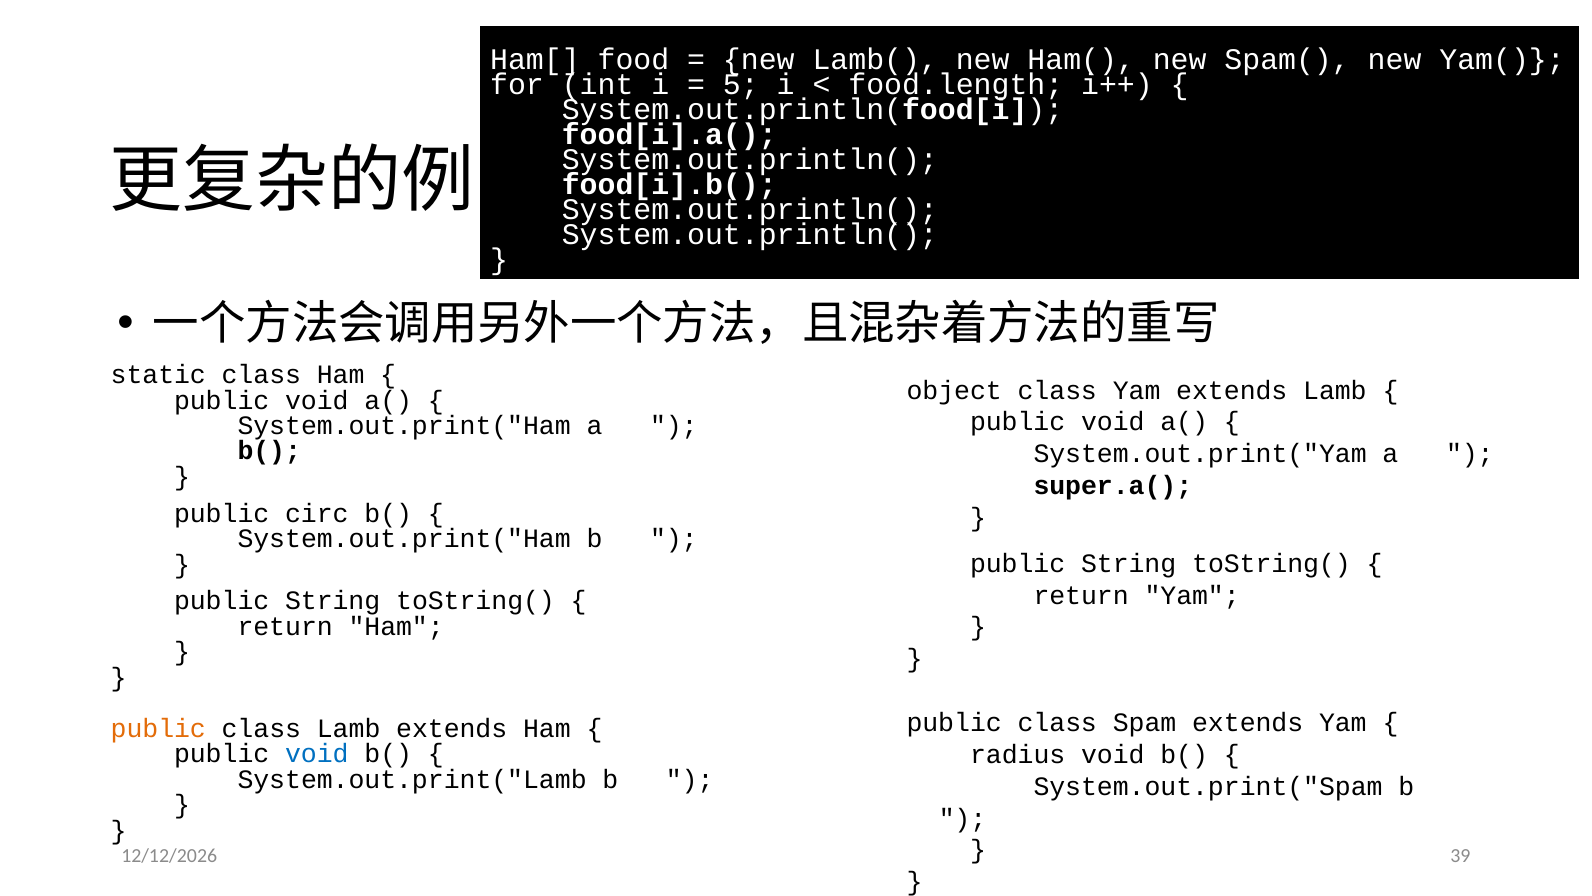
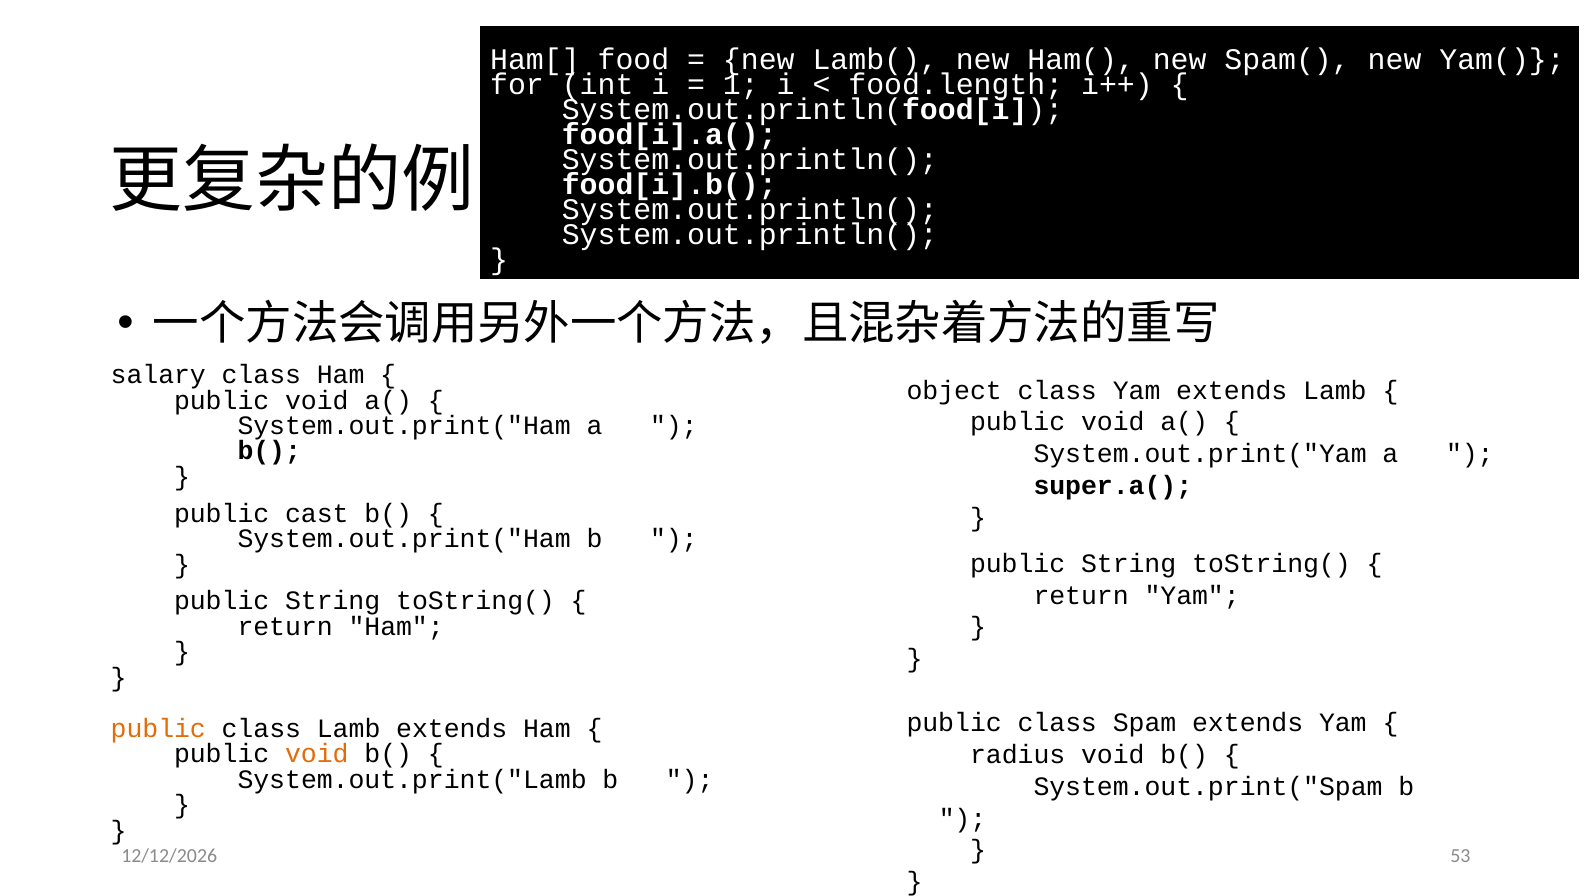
5: 5 -> 1
static: static -> salary
circ: circ -> cast
void at (317, 753) colour: blue -> orange
39: 39 -> 53
